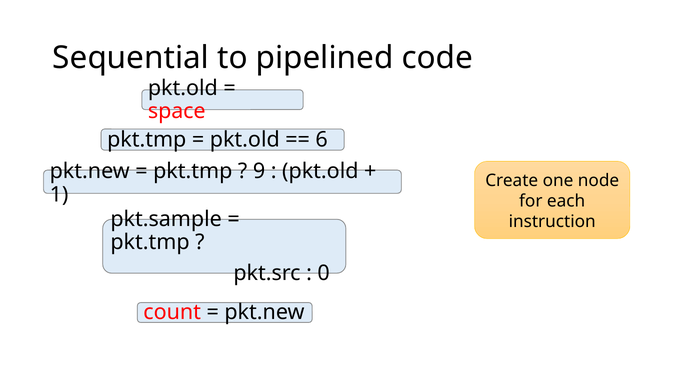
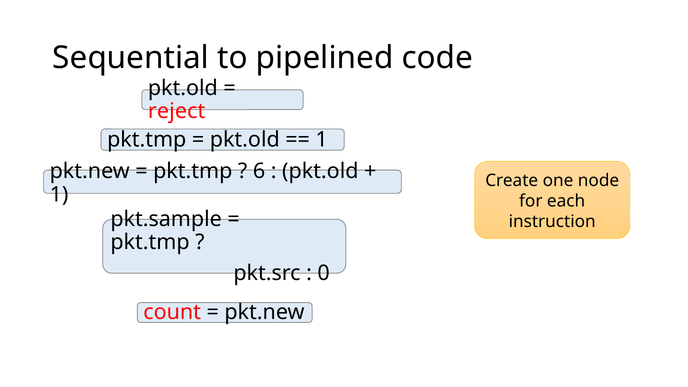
space: space -> reject
6 at (322, 139): 6 -> 1
9: 9 -> 6
